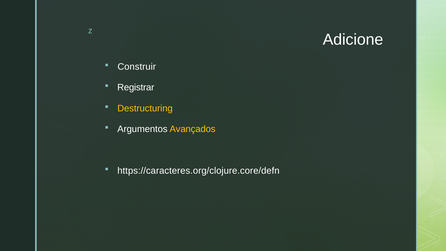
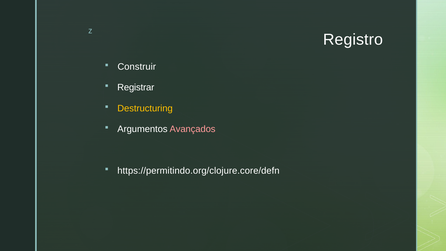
Adicione: Adicione -> Registro
Avançados colour: yellow -> pink
https://caracteres.org/clojure.core/defn: https://caracteres.org/clojure.core/defn -> https://permitindo.org/clojure.core/defn
